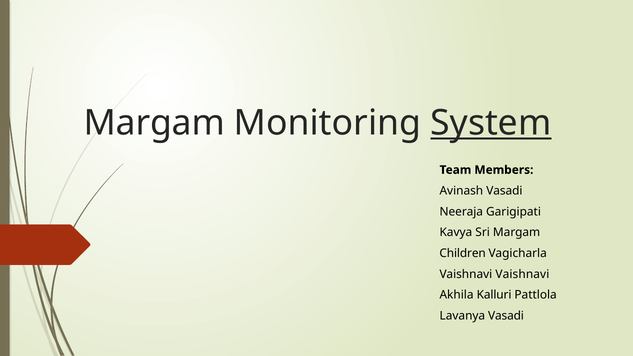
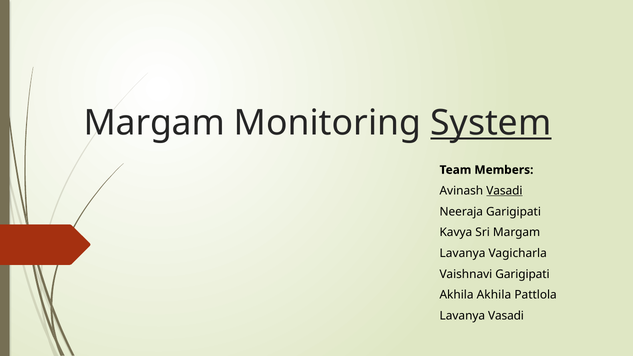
Vasadi at (504, 191) underline: none -> present
Children at (463, 253): Children -> Lavanya
Vaishnavi Vaishnavi: Vaishnavi -> Garigipati
Akhila Kalluri: Kalluri -> Akhila
